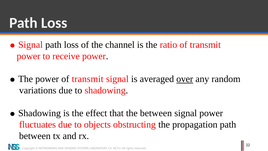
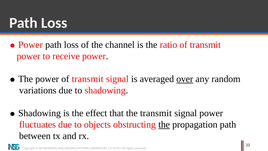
Signal at (31, 45): Signal -> Power
the between: between -> transmit
the at (164, 124) underline: none -> present
